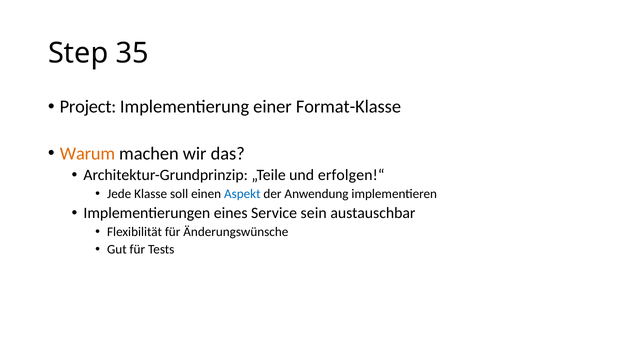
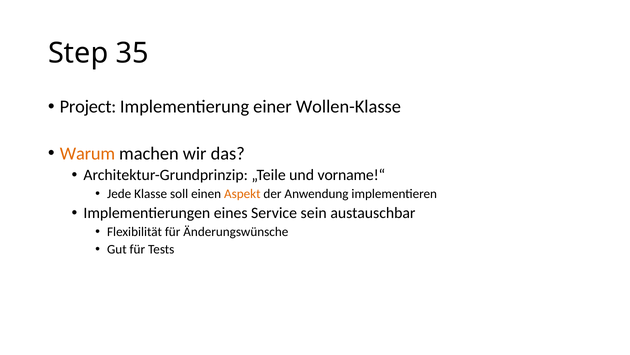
Format-Klasse: Format-Klasse -> Wollen-Klasse
erfolgen!“: erfolgen!“ -> vorname!“
Aspekt colour: blue -> orange
